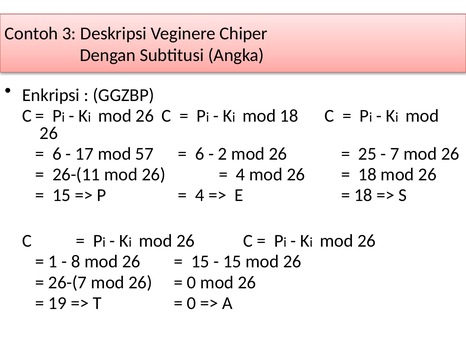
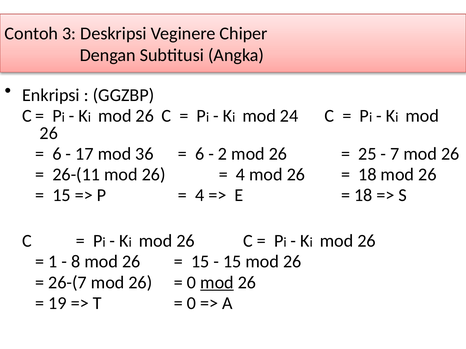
mod 18: 18 -> 24
57: 57 -> 36
mod at (217, 283) underline: none -> present
